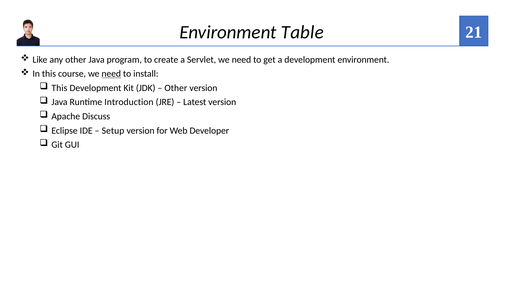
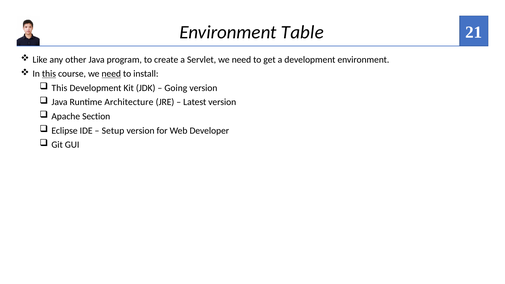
this at (49, 74) underline: none -> present
Other at (176, 88): Other -> Going
Introduction: Introduction -> Architecture
Discuss: Discuss -> Section
